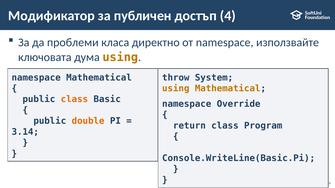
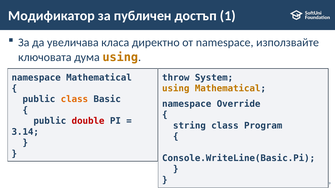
4: 4 -> 1
проблеми: проблеми -> увеличава
double colour: orange -> red
return: return -> string
